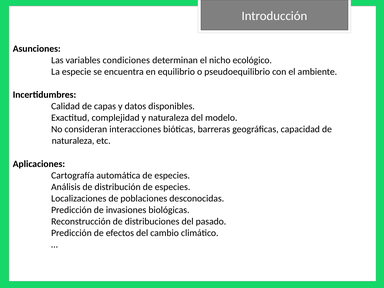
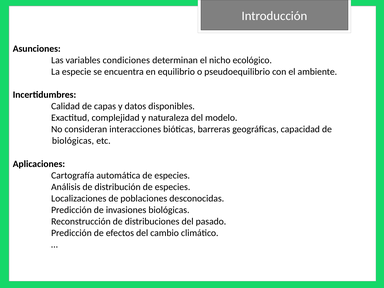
naturaleza at (73, 141): naturaleza -> biológicas
